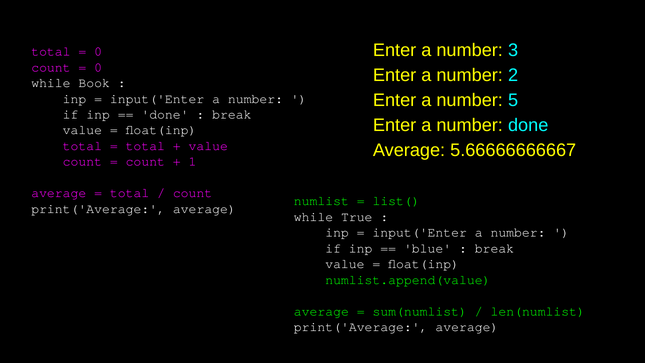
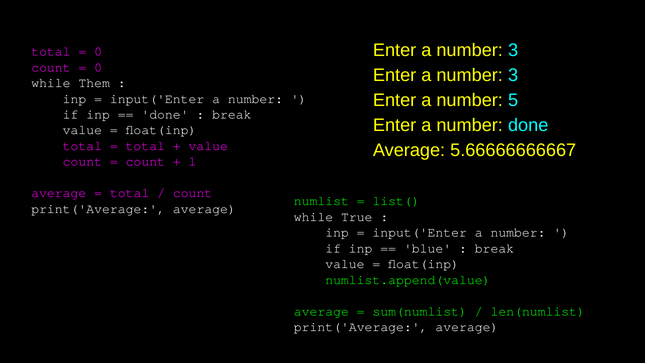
2 at (513, 75): 2 -> 3
Book: Book -> Them
